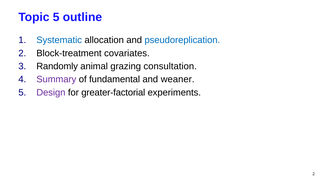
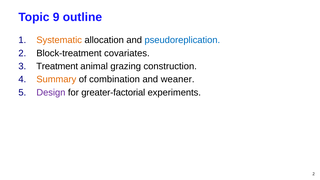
Topic 5: 5 -> 9
Systematic colour: blue -> orange
Randomly: Randomly -> Treatment
consultation: consultation -> construction
Summary colour: purple -> orange
fundamental: fundamental -> combination
